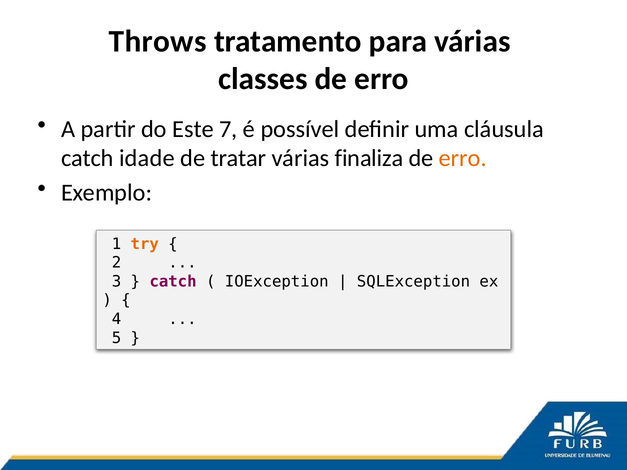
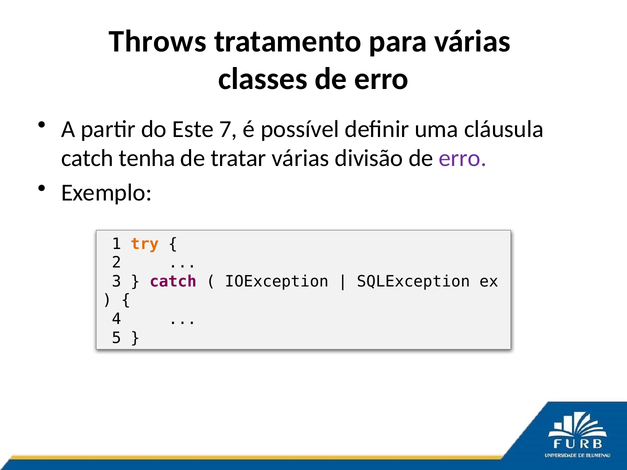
idade: idade -> tenha
finaliza: finaliza -> divisão
erro at (463, 158) colour: orange -> purple
